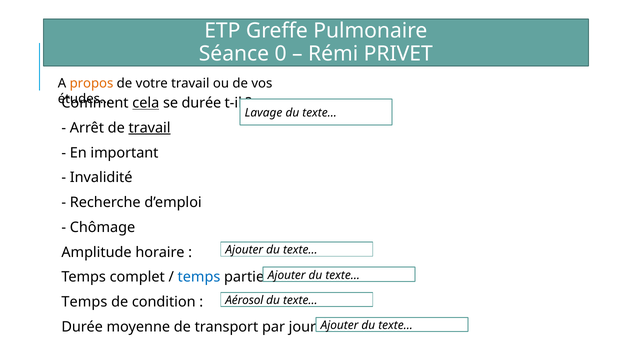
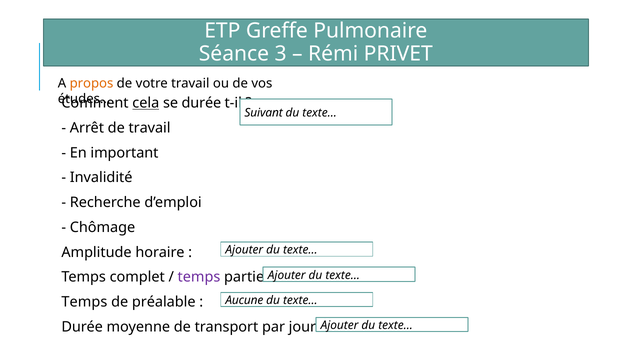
0: 0 -> 3
Lavage: Lavage -> Suivant
travail at (150, 128) underline: present -> none
temps at (199, 277) colour: blue -> purple
Aérosol: Aérosol -> Aucune
condition: condition -> préalable
